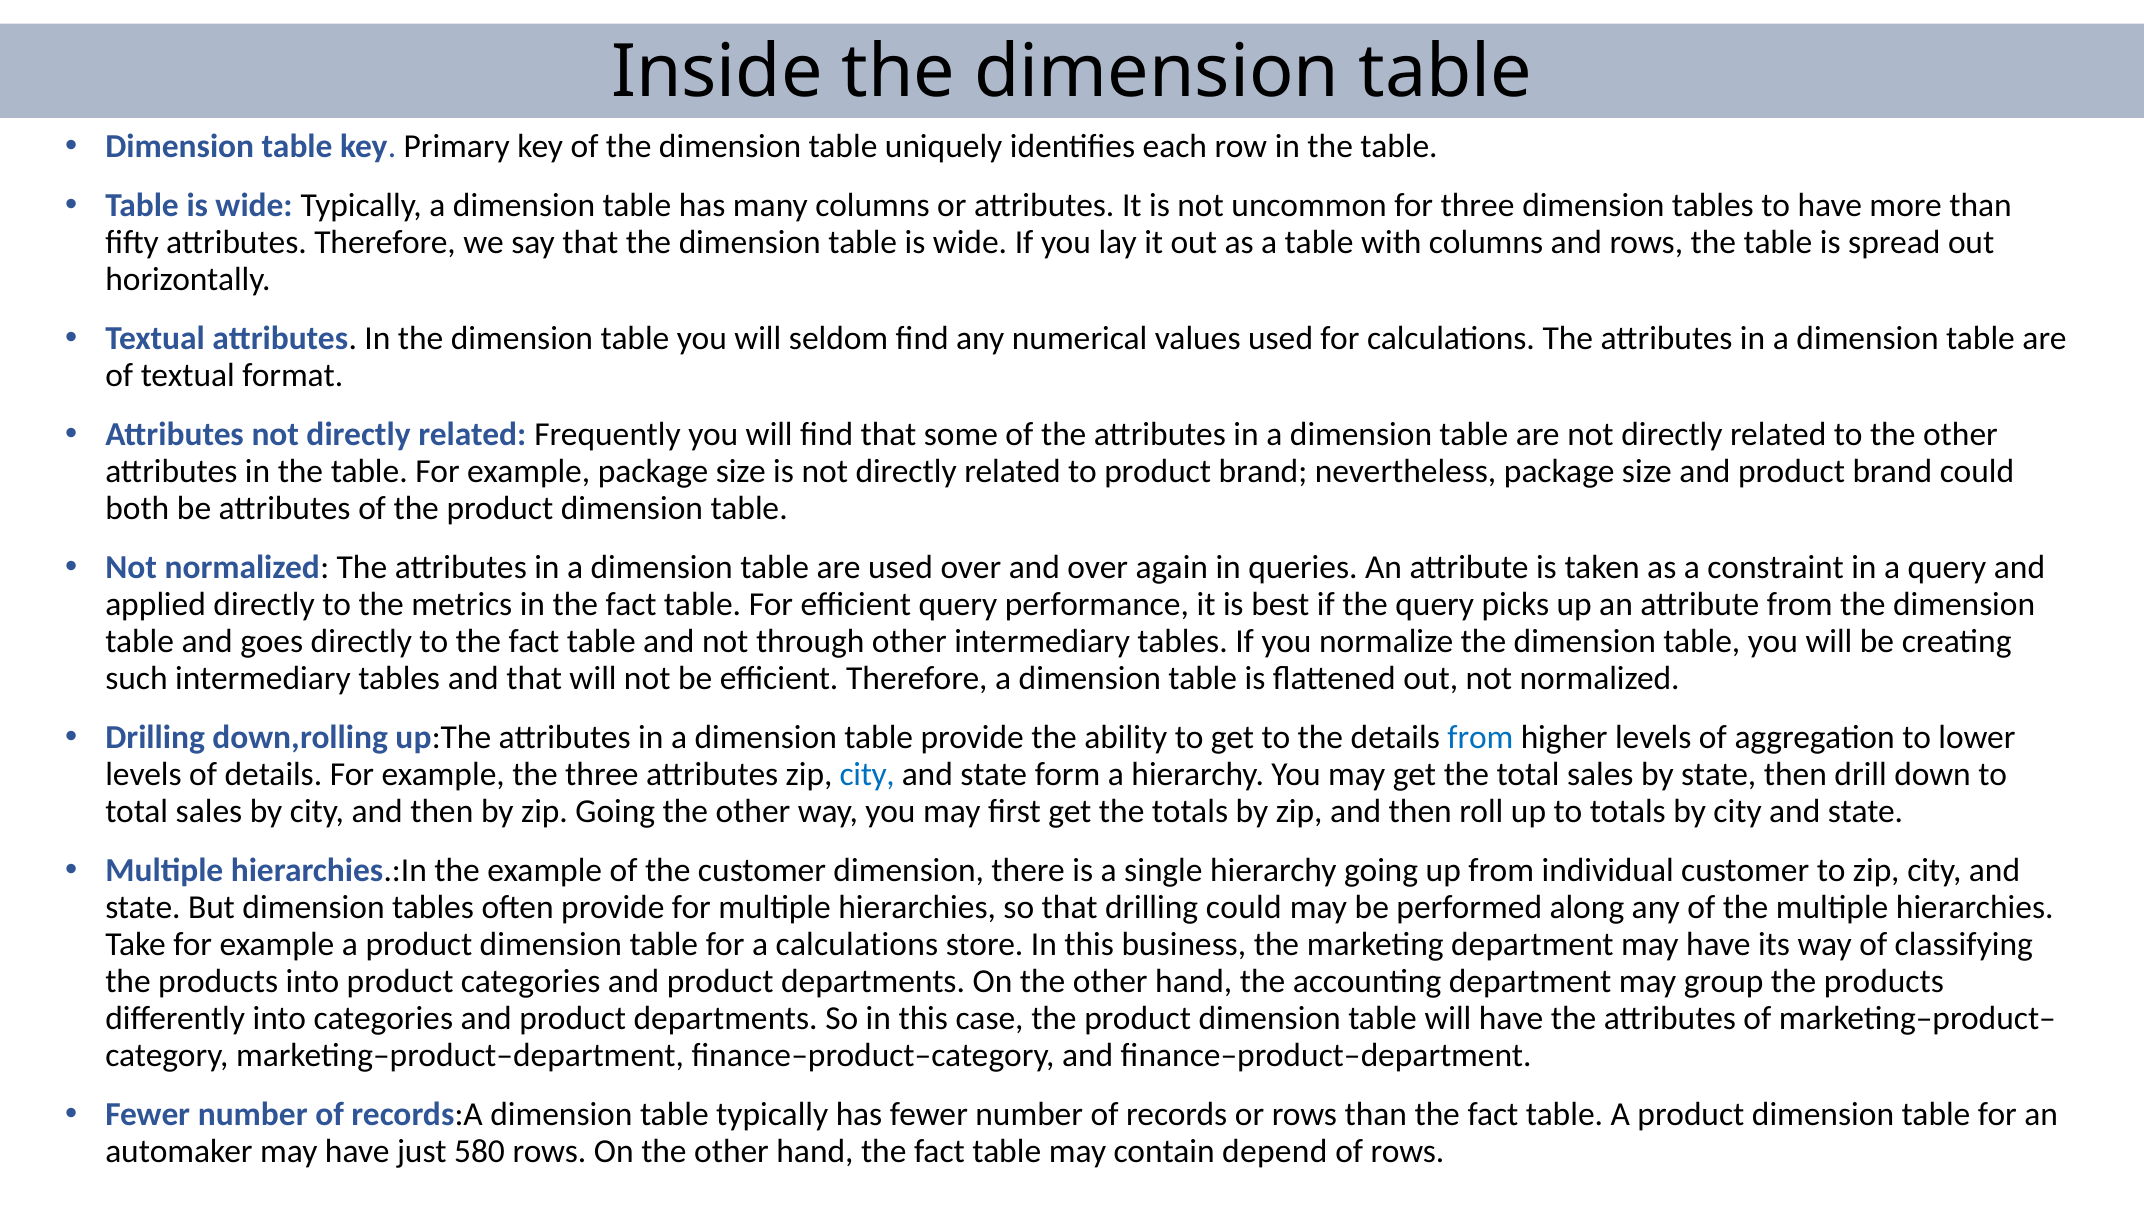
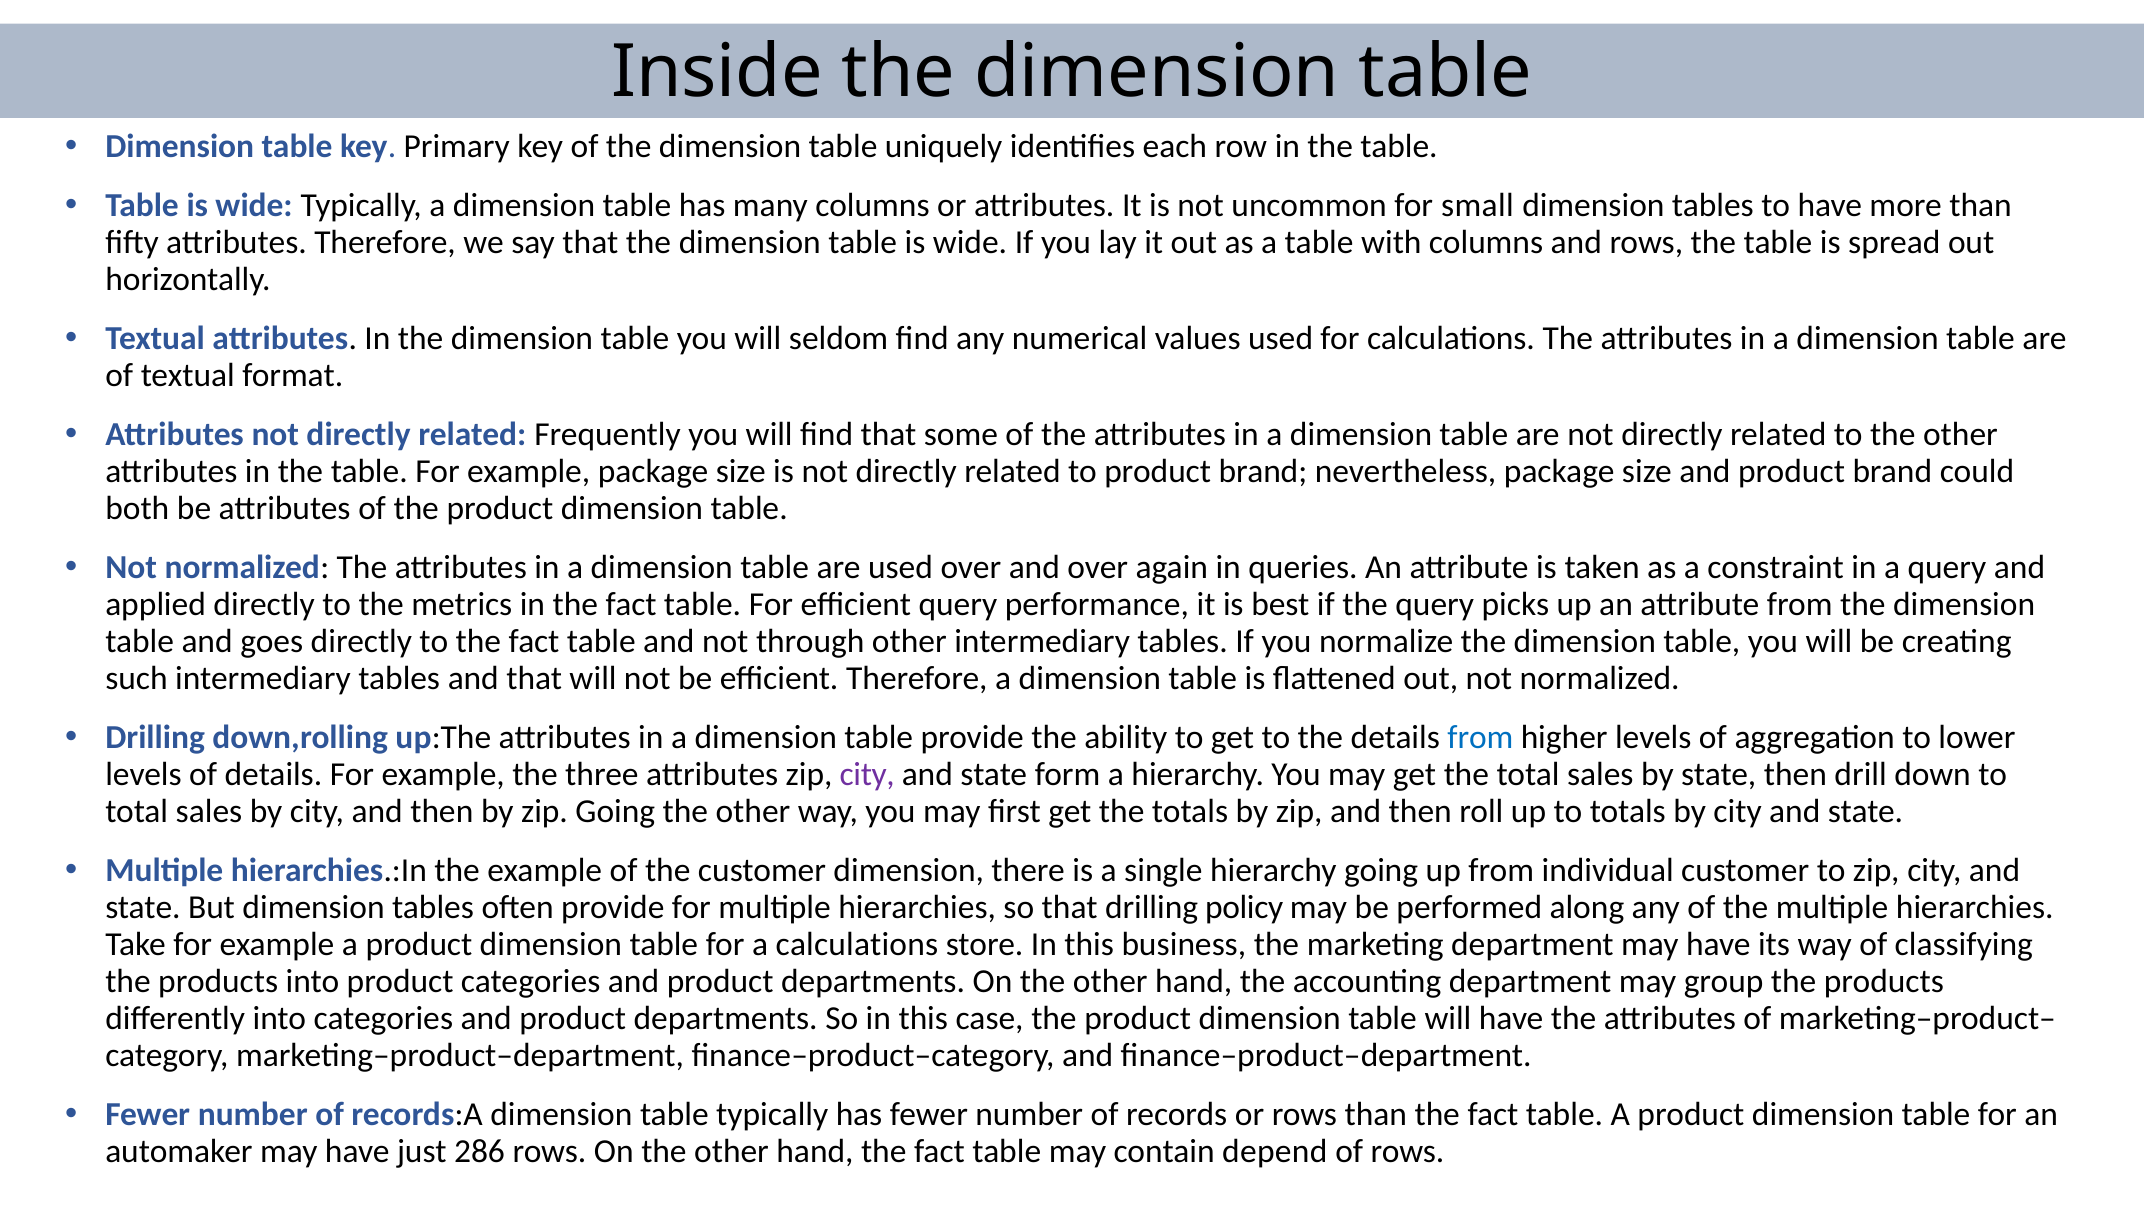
for three: three -> small
city at (867, 775) colour: blue -> purple
drilling could: could -> policy
580: 580 -> 286
